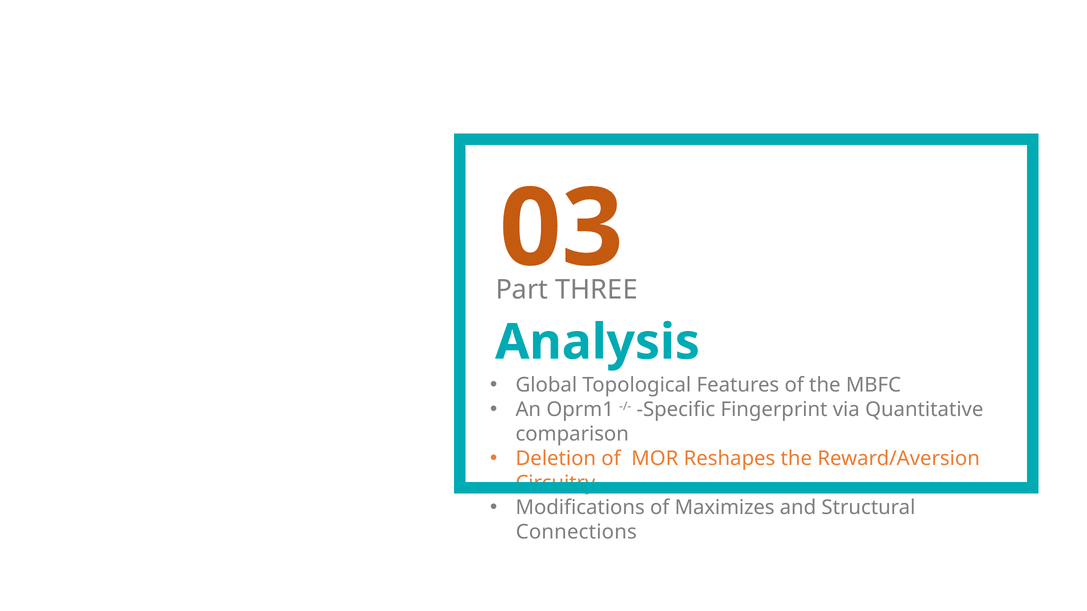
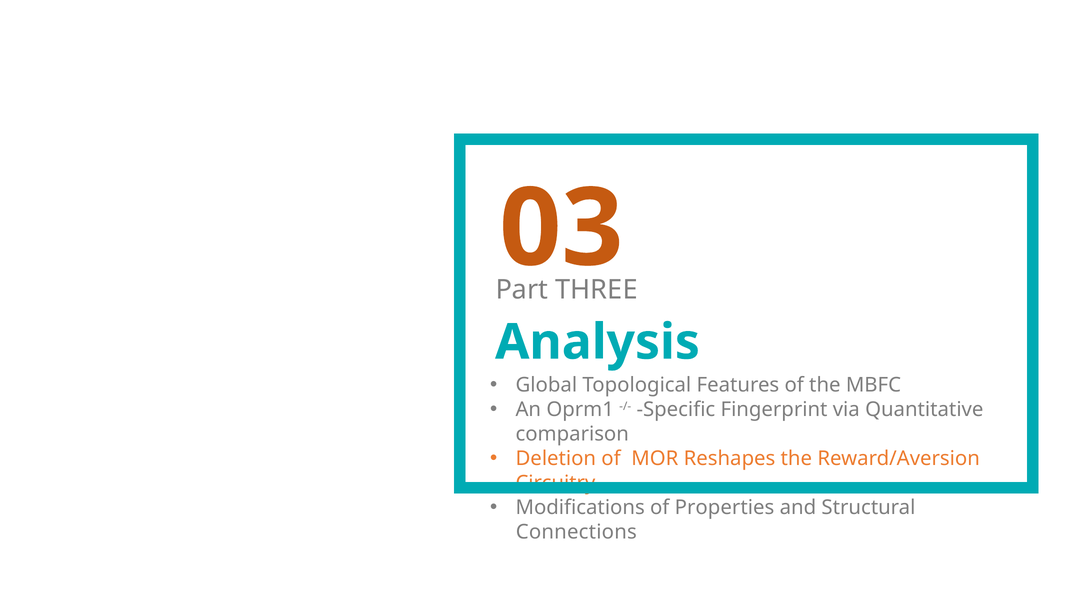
Maximizes: Maximizes -> Properties
